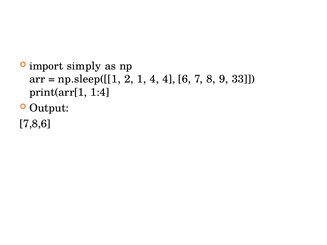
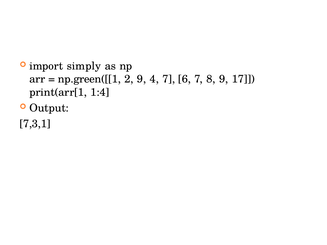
np.sleep([[1: np.sleep([[1 -> np.green([[1
2 1: 1 -> 9
4 4: 4 -> 7
33: 33 -> 17
7,8,6: 7,8,6 -> 7,3,1
